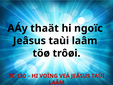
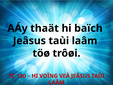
ngoïc: ngoïc -> baïch
